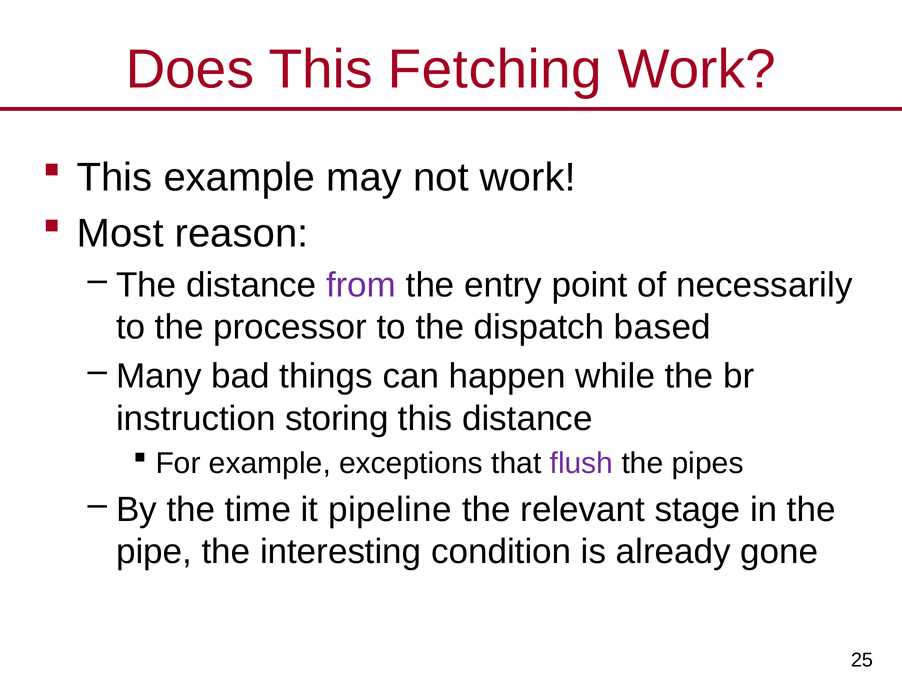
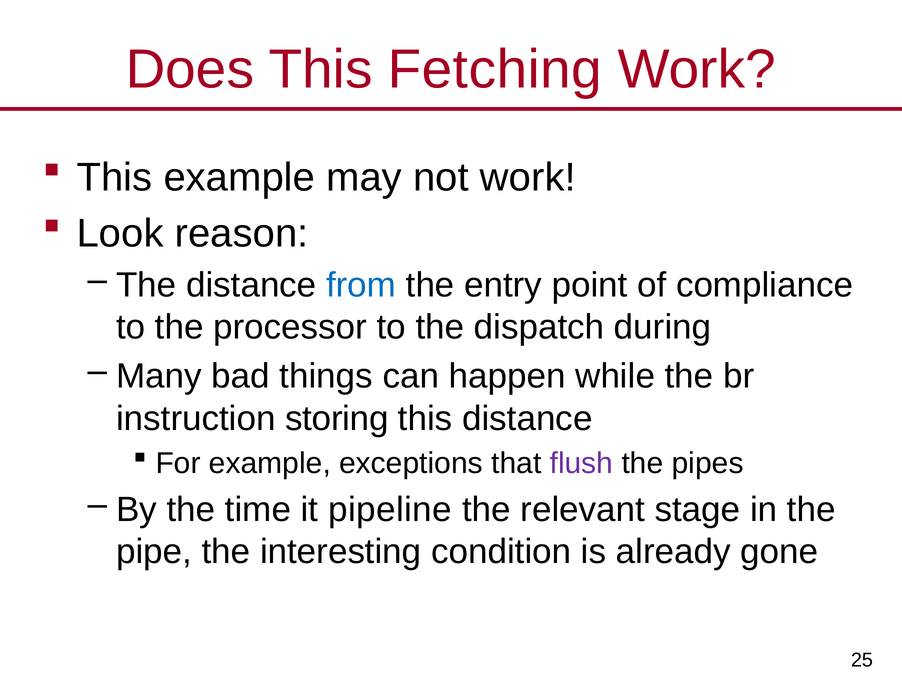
Most: Most -> Look
from colour: purple -> blue
necessarily: necessarily -> compliance
based: based -> during
